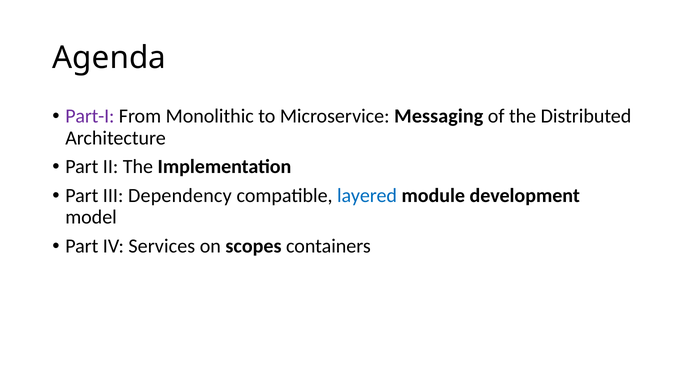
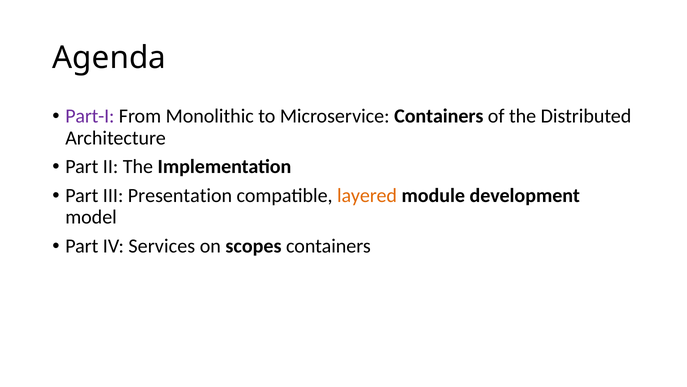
Microservice Messaging: Messaging -> Containers
Dependency: Dependency -> Presentation
layered colour: blue -> orange
